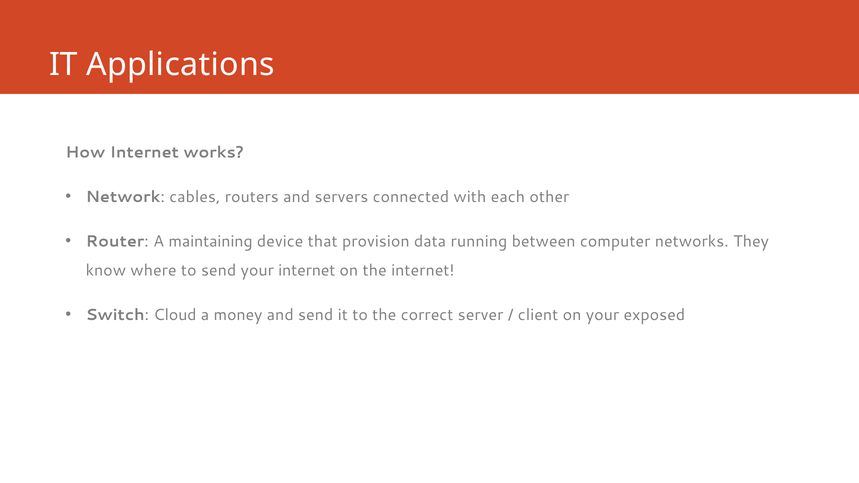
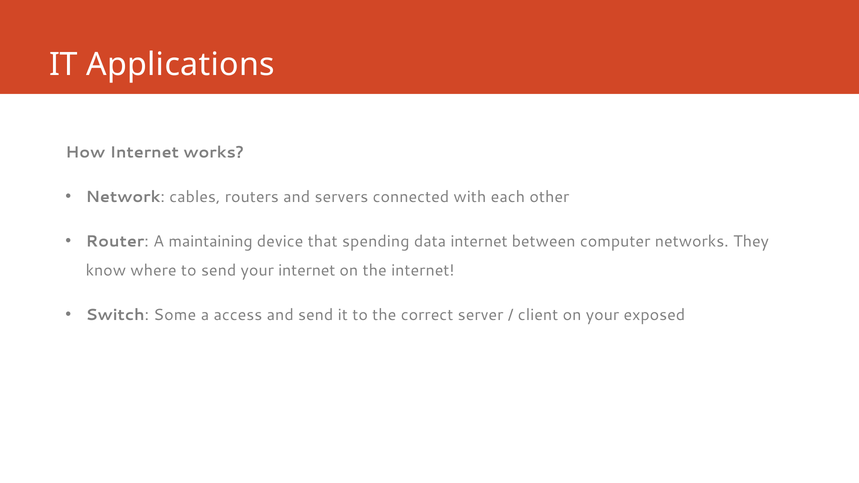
provision: provision -> spending
data running: running -> internet
Cloud: Cloud -> Some
money: money -> access
